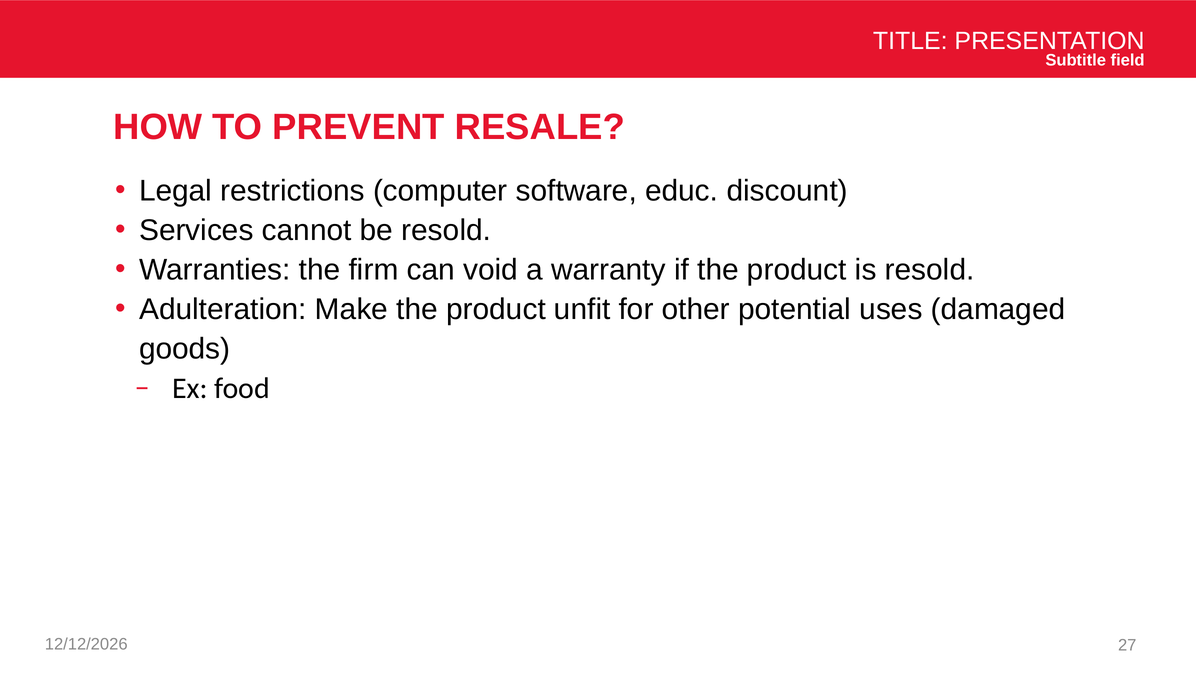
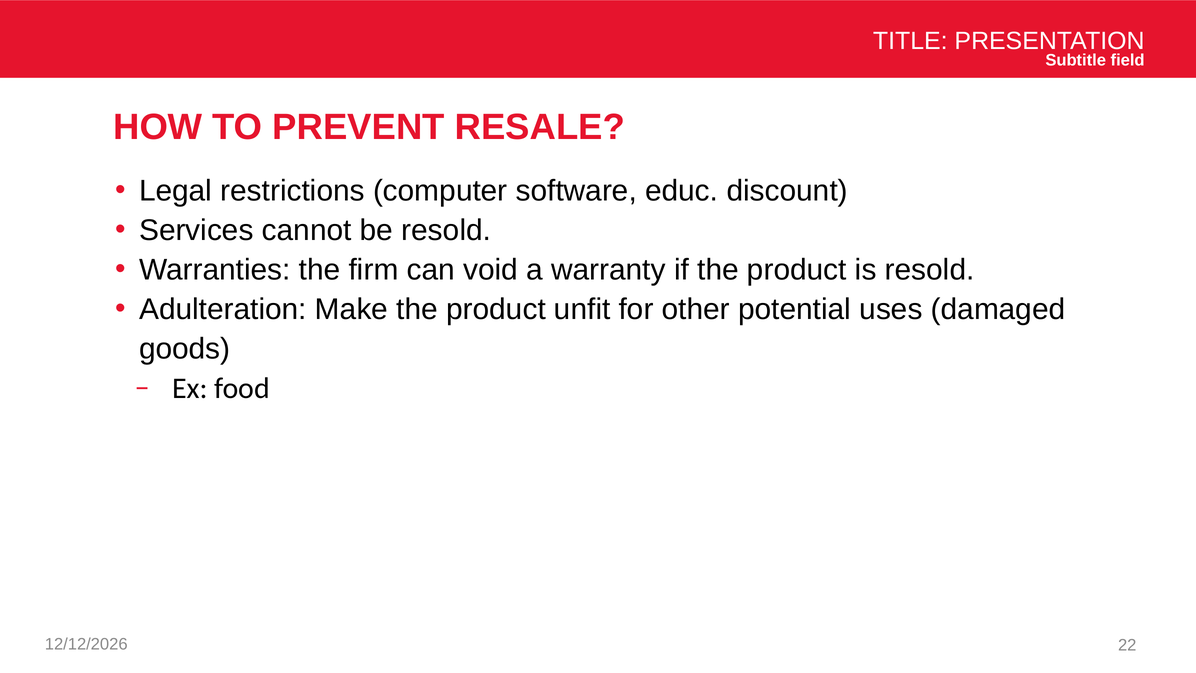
27: 27 -> 22
